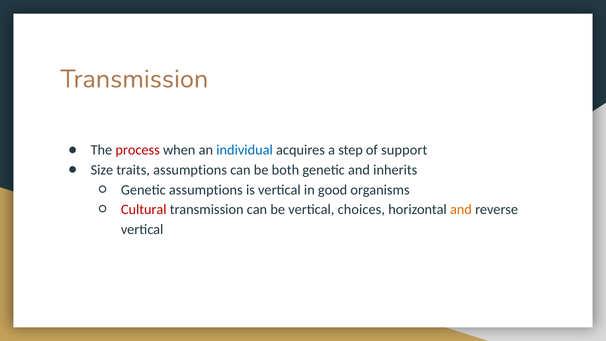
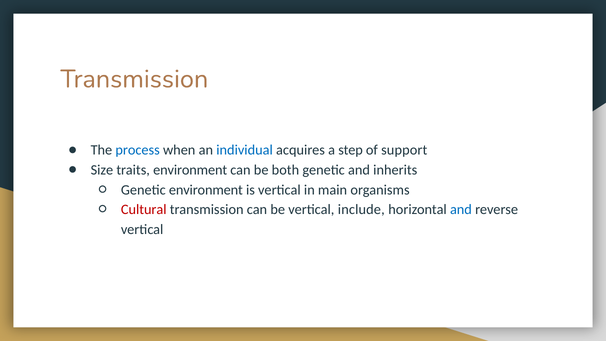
process colour: red -> blue
traits assumptions: assumptions -> environment
Genetic assumptions: assumptions -> environment
good: good -> main
choices: choices -> include
and at (461, 210) colour: orange -> blue
